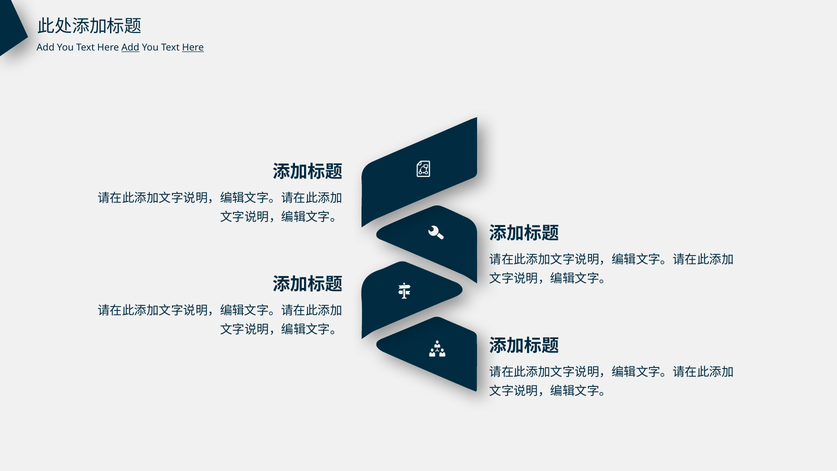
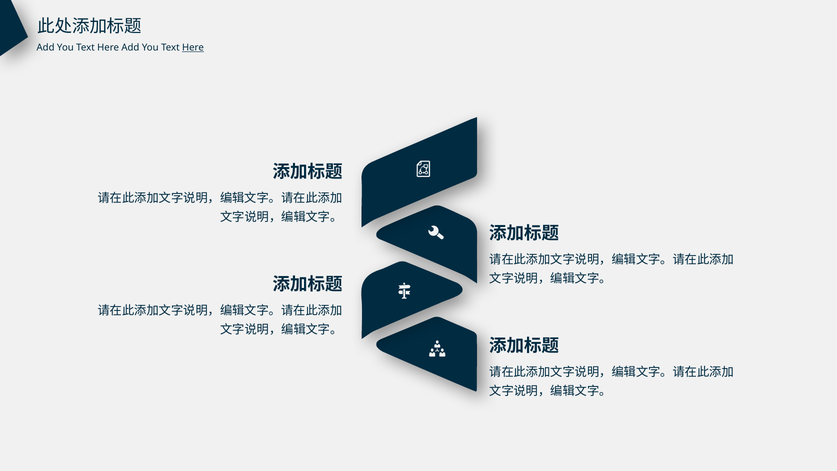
Add at (130, 48) underline: present -> none
